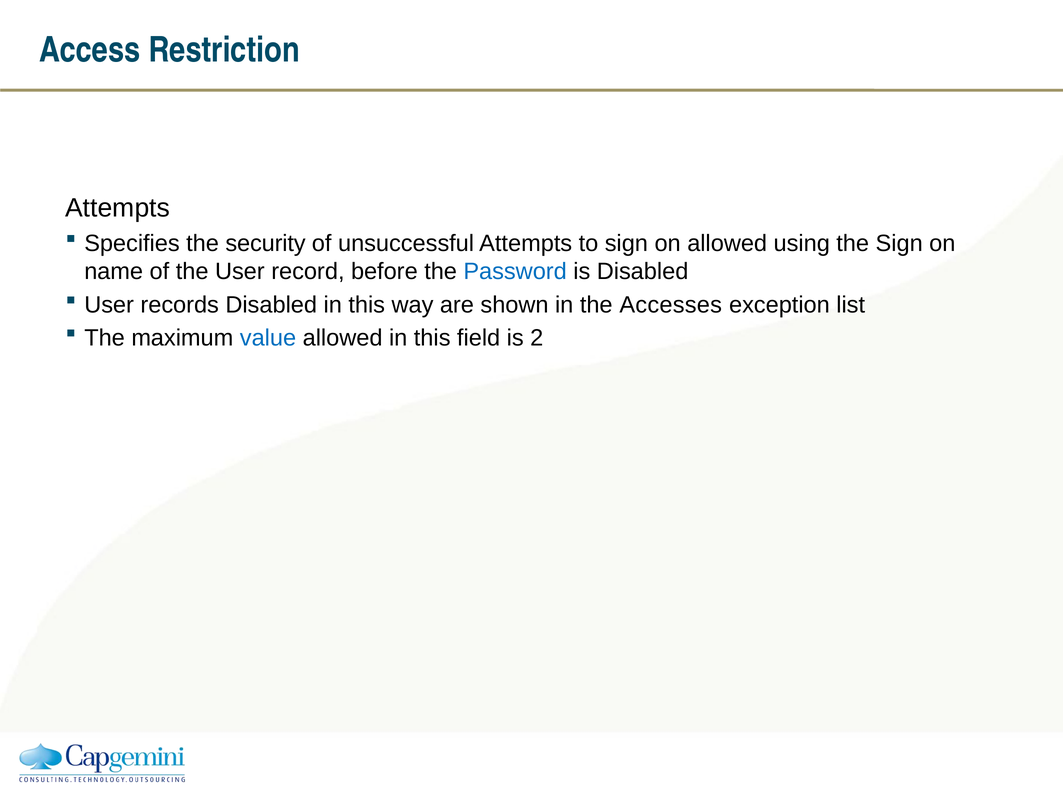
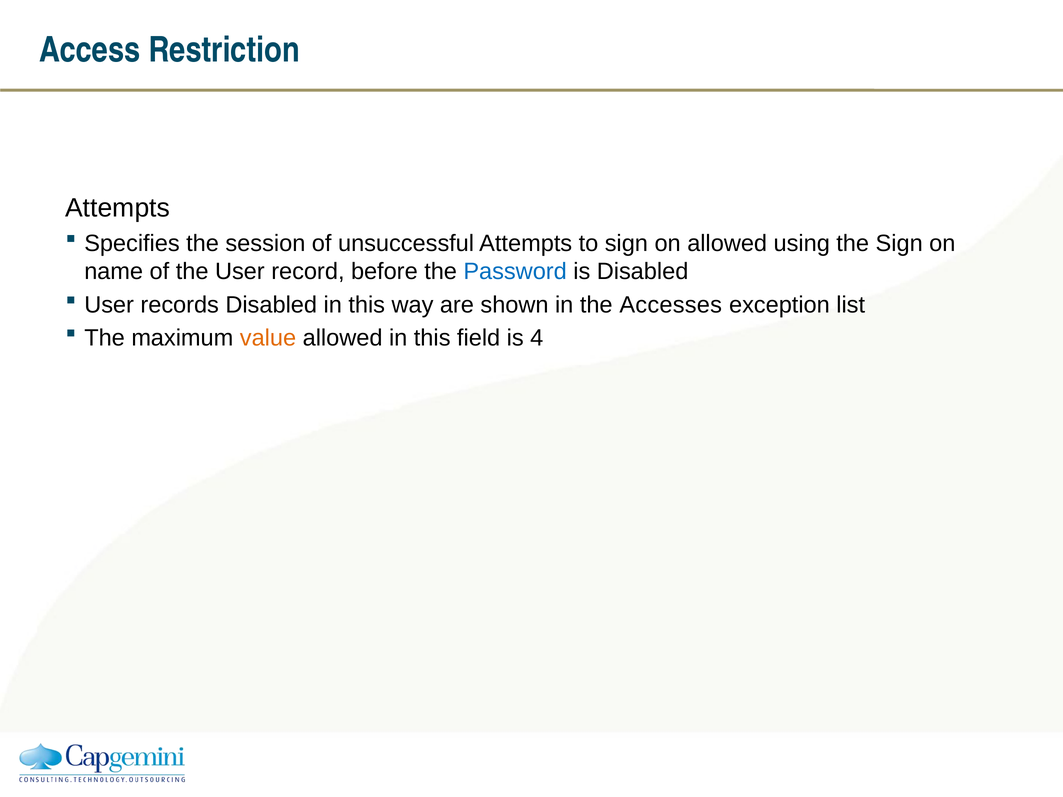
security: security -> session
value colour: blue -> orange
2: 2 -> 4
